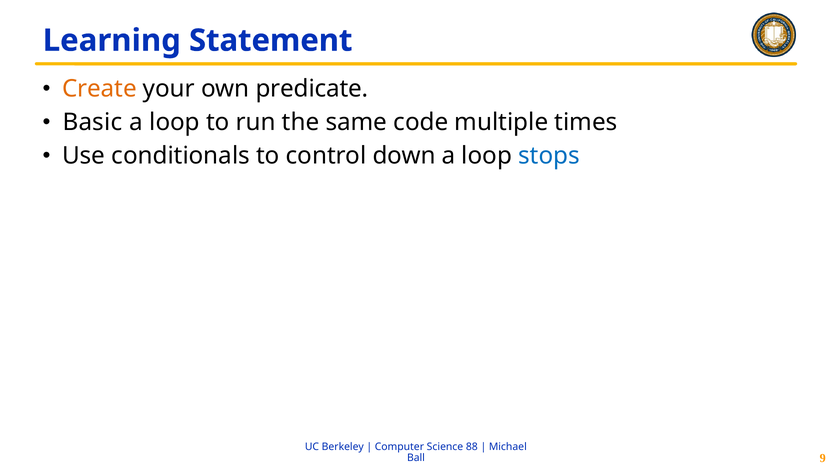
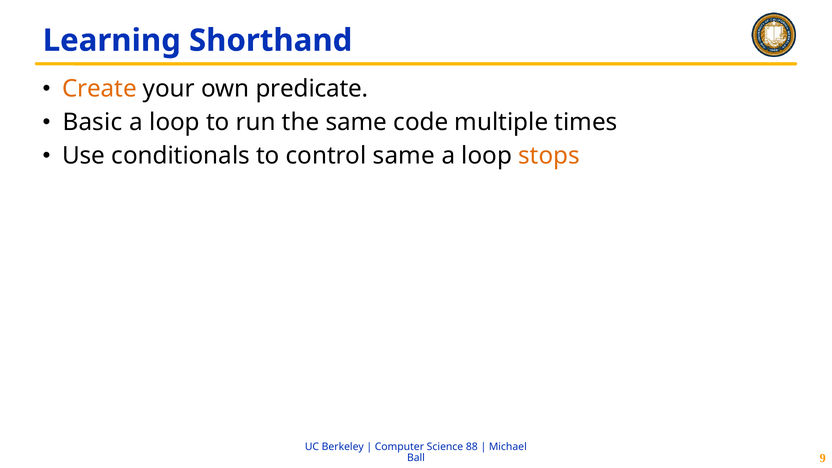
Statement: Statement -> Shorthand
control down: down -> same
stops colour: blue -> orange
